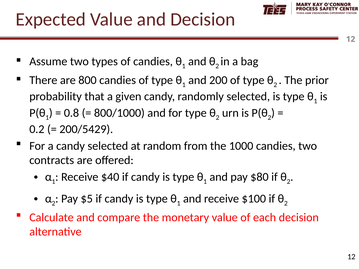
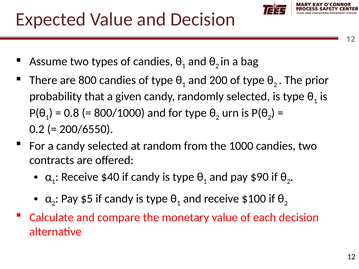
200/5429: 200/5429 -> 200/6550
$80: $80 -> $90
